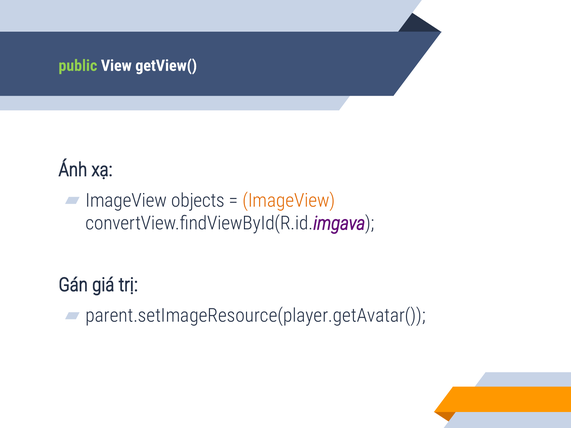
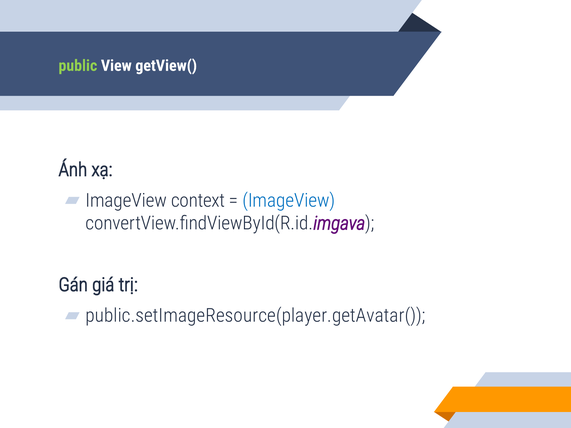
objects: objects -> context
ImageView at (289, 201) colour: orange -> blue
parent.setImageResource(player.getAvatar(: parent.setImageResource(player.getAvatar( -> public.setImageResource(player.getAvatar(
